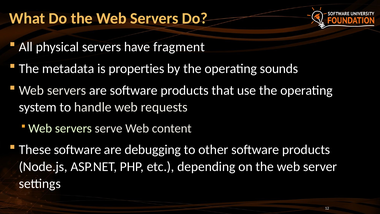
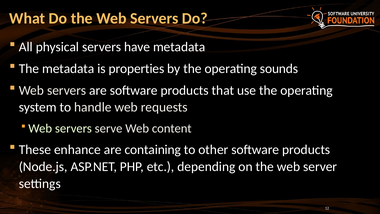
have fragment: fragment -> metadata
These software: software -> enhance
debugging: debugging -> containing
